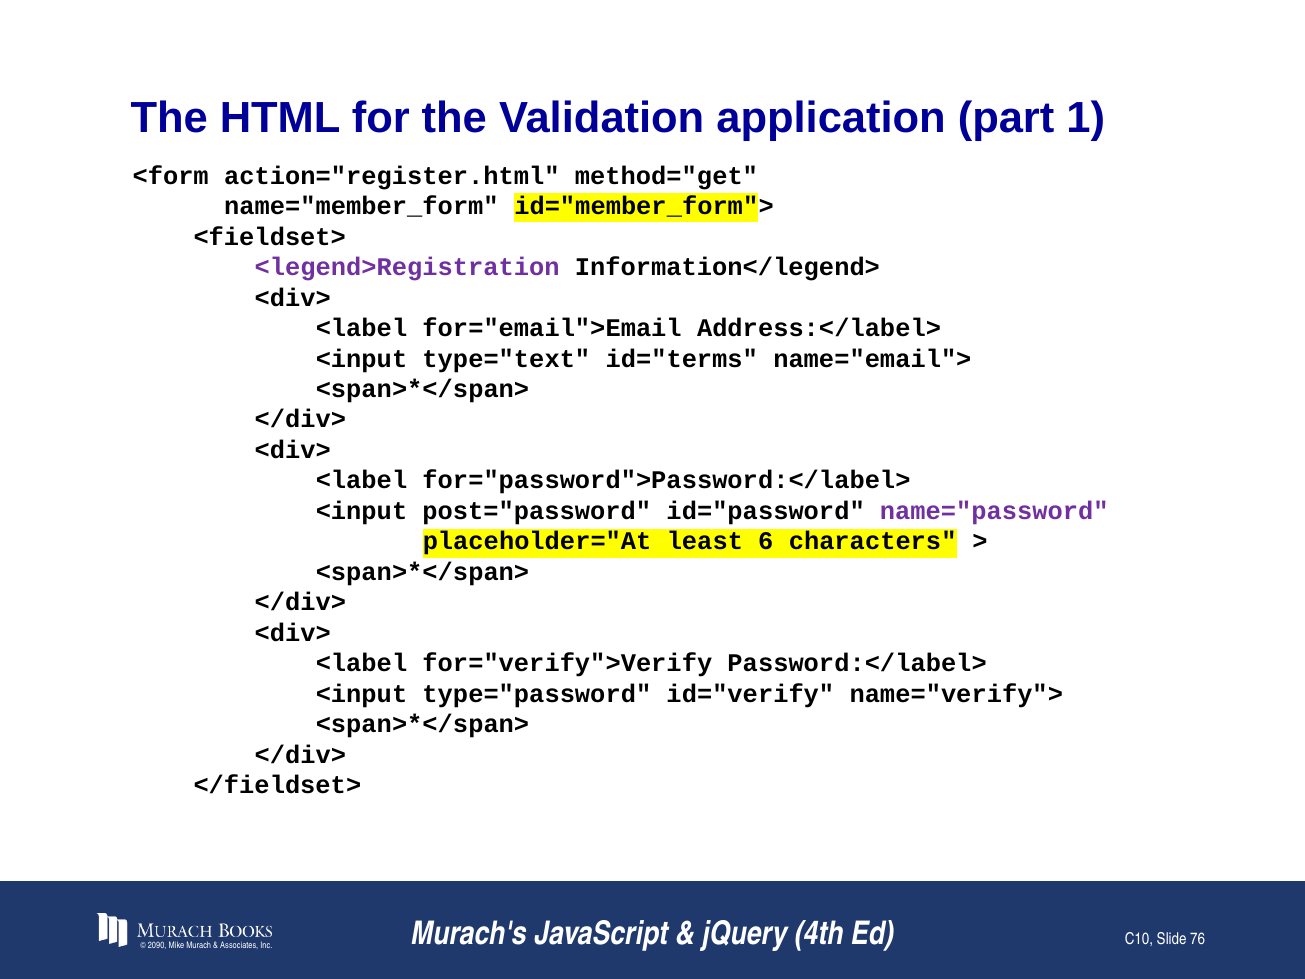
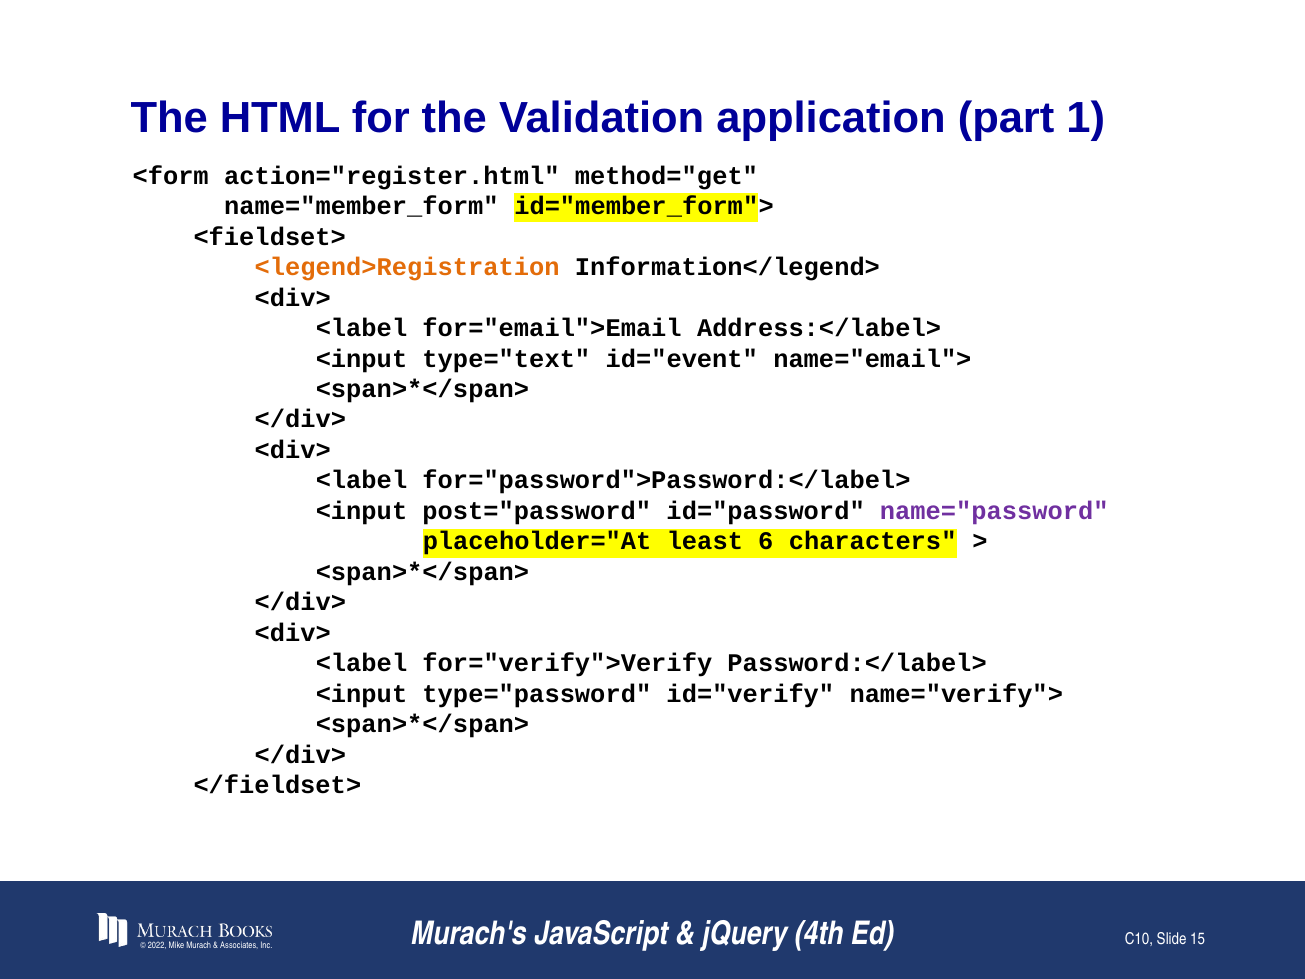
<legend>Registration colour: purple -> orange
id="terms: id="terms -> id="event
2090: 2090 -> 2022
76: 76 -> 15
